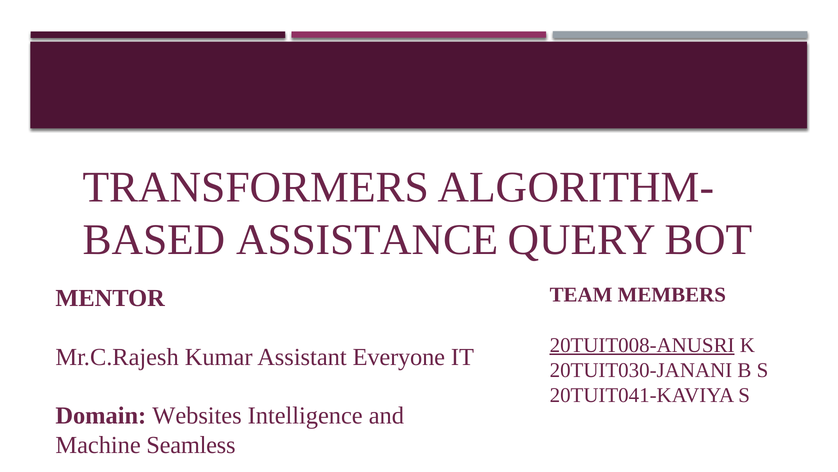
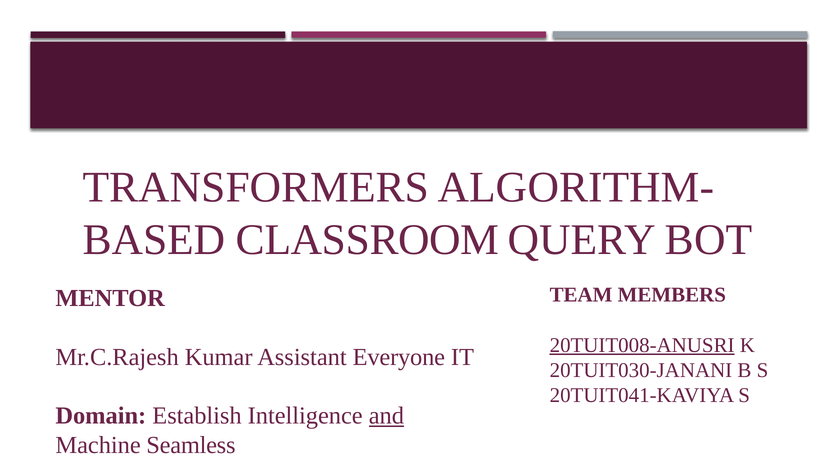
ASSISTANCE: ASSISTANCE -> CLASSROOM
Websites: Websites -> Establish
and underline: none -> present
